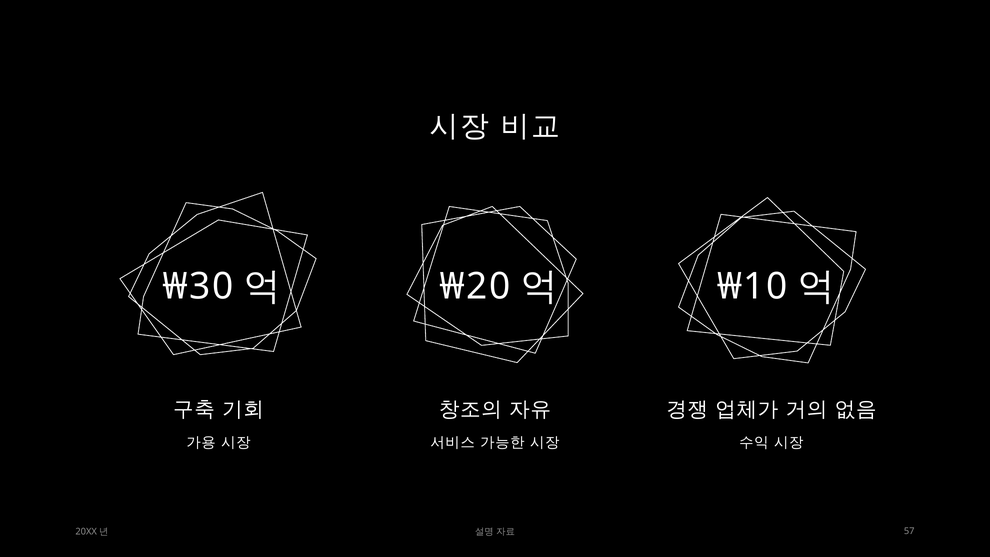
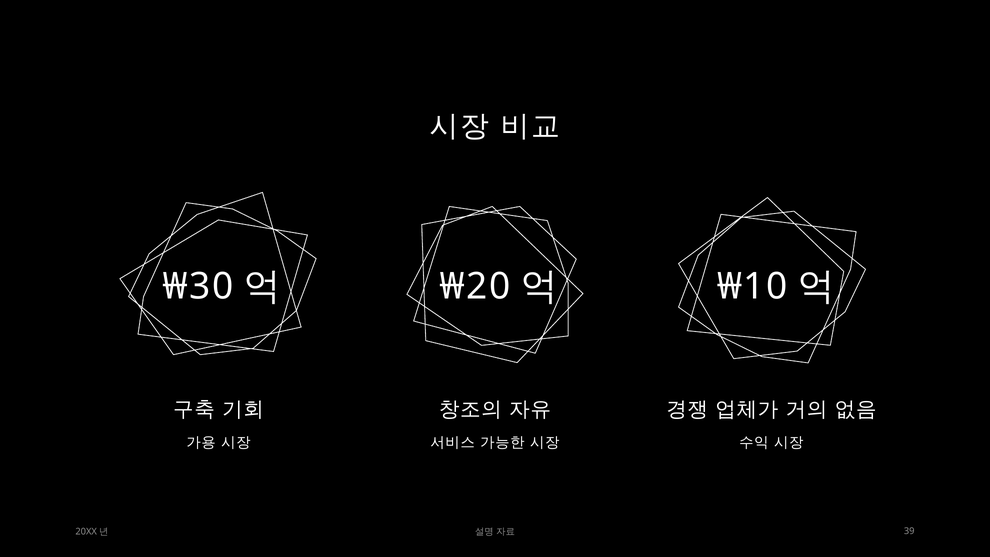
57: 57 -> 39
